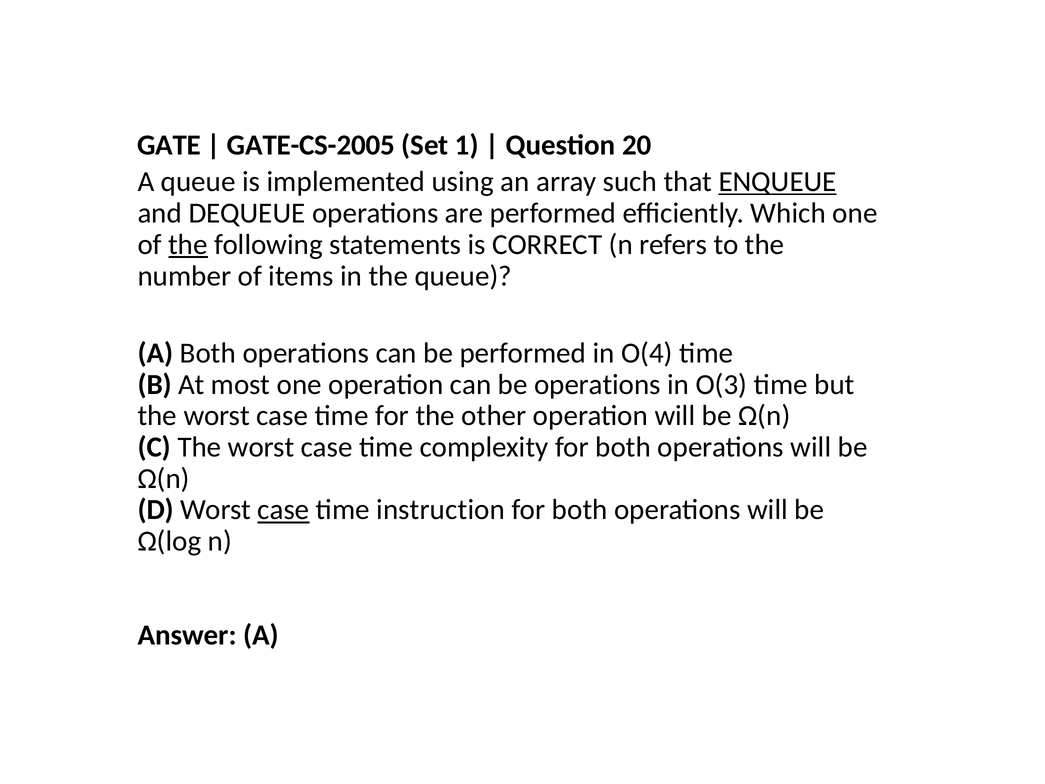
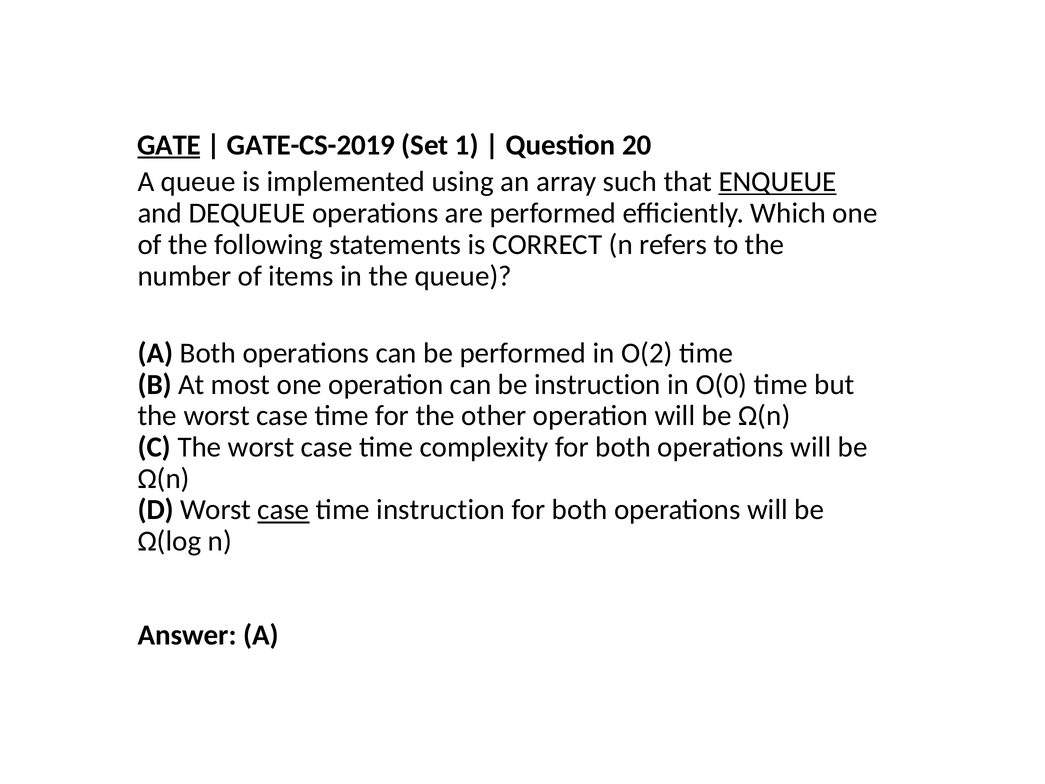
GATE underline: none -> present
GATE-CS-2005: GATE-CS-2005 -> GATE-CS-2019
the at (188, 245) underline: present -> none
O(4: O(4 -> O(2
be operations: operations -> instruction
O(3: O(3 -> O(0
